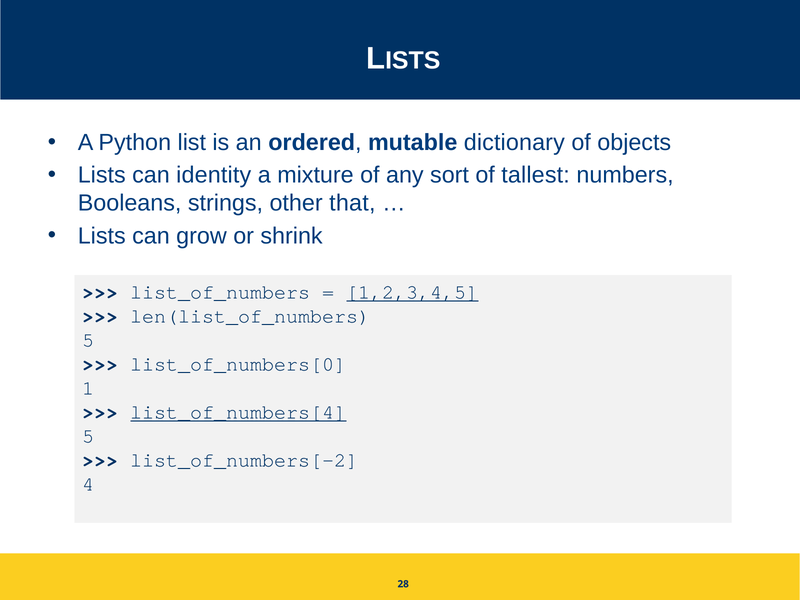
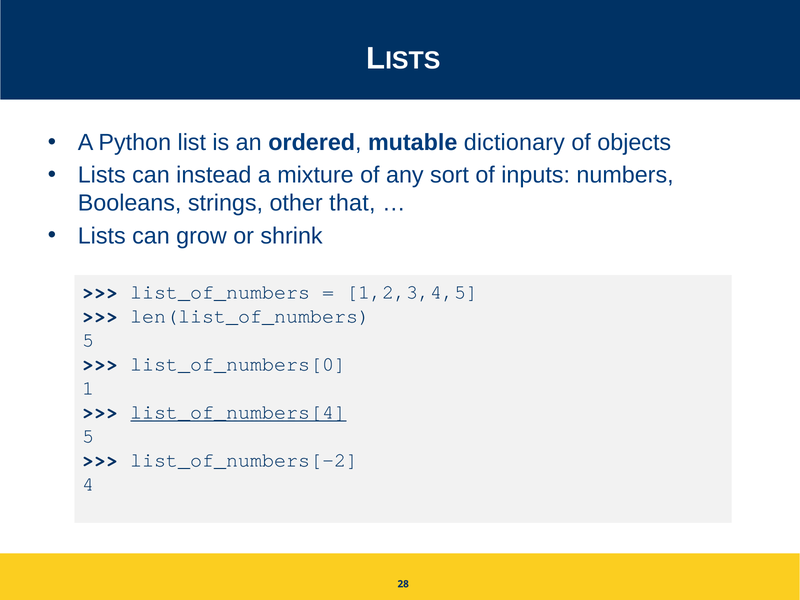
identity: identity -> instead
tallest: tallest -> inputs
1,2,3,4,5 underline: present -> none
